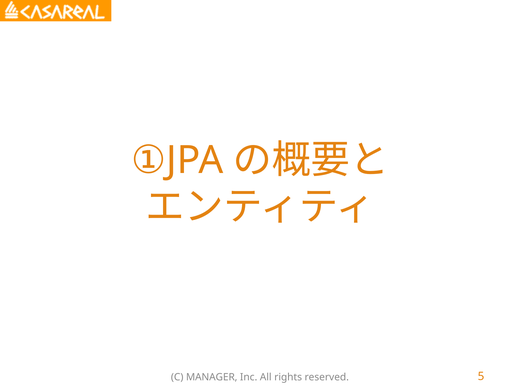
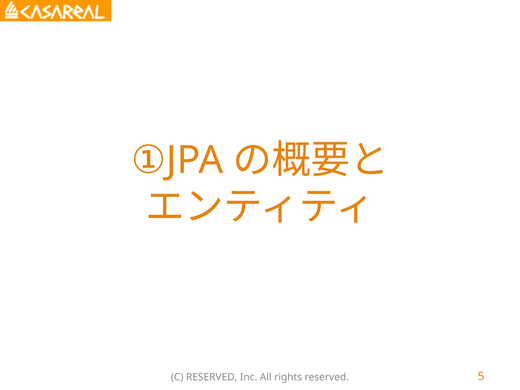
C MANAGER: MANAGER -> RESERVED
